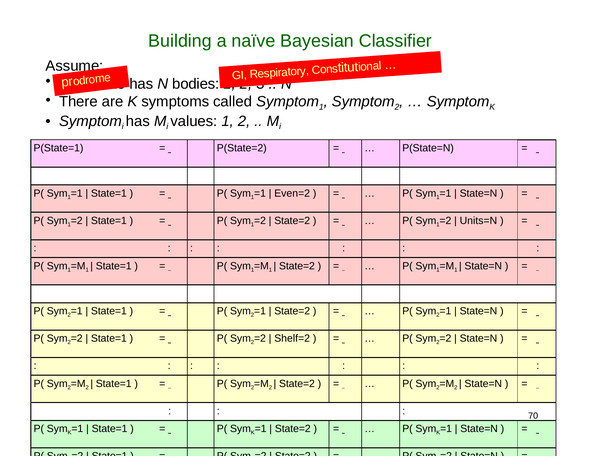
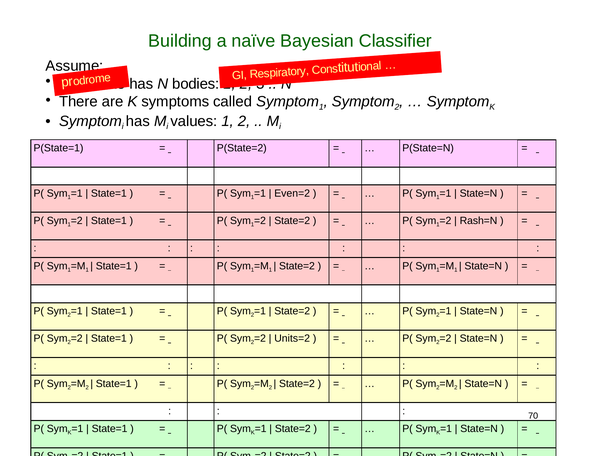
Units=N: Units=N -> Rash=N
Shelf=2: Shelf=2 -> Units=2
